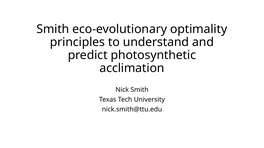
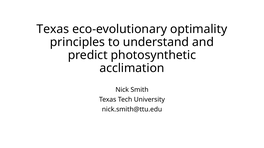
Smith at (53, 29): Smith -> Texas
